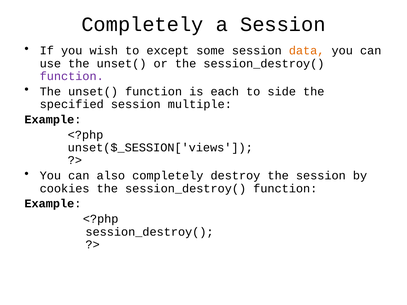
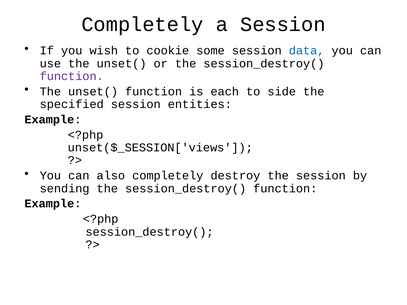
except: except -> cookie
data colour: orange -> blue
multiple: multiple -> entities
cookies: cookies -> sending
